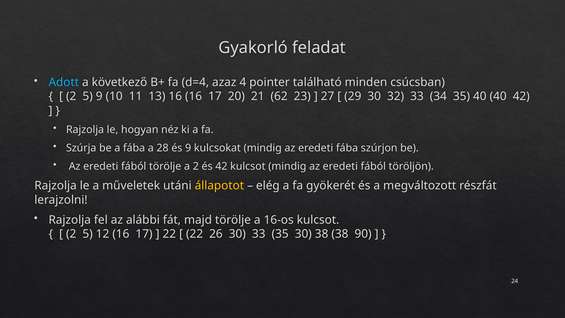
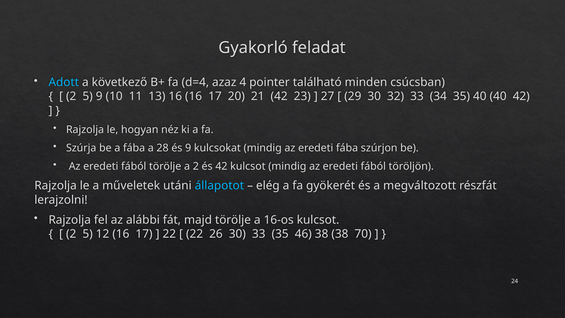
21 62: 62 -> 42
állapotot colour: yellow -> light blue
35 30: 30 -> 46
90: 90 -> 70
